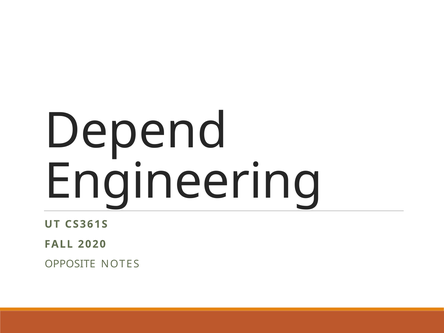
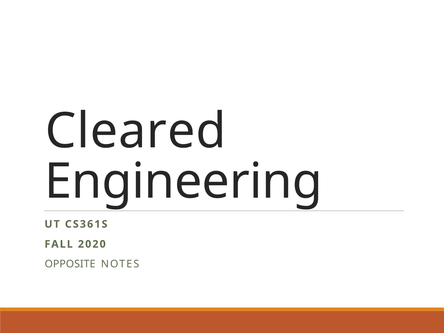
Depend: Depend -> Cleared
